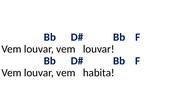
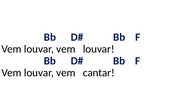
habita: habita -> cantar
